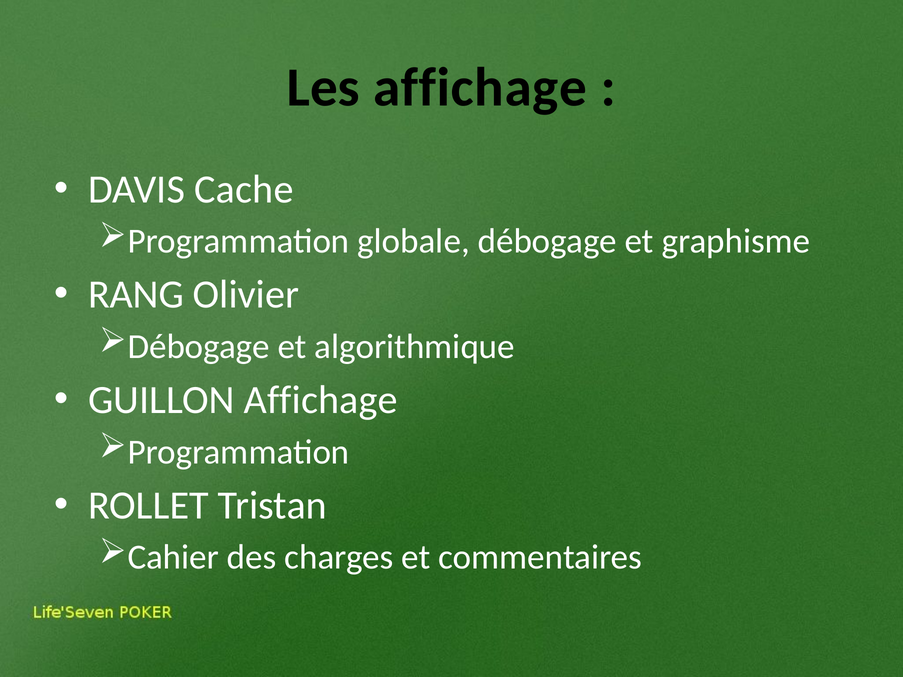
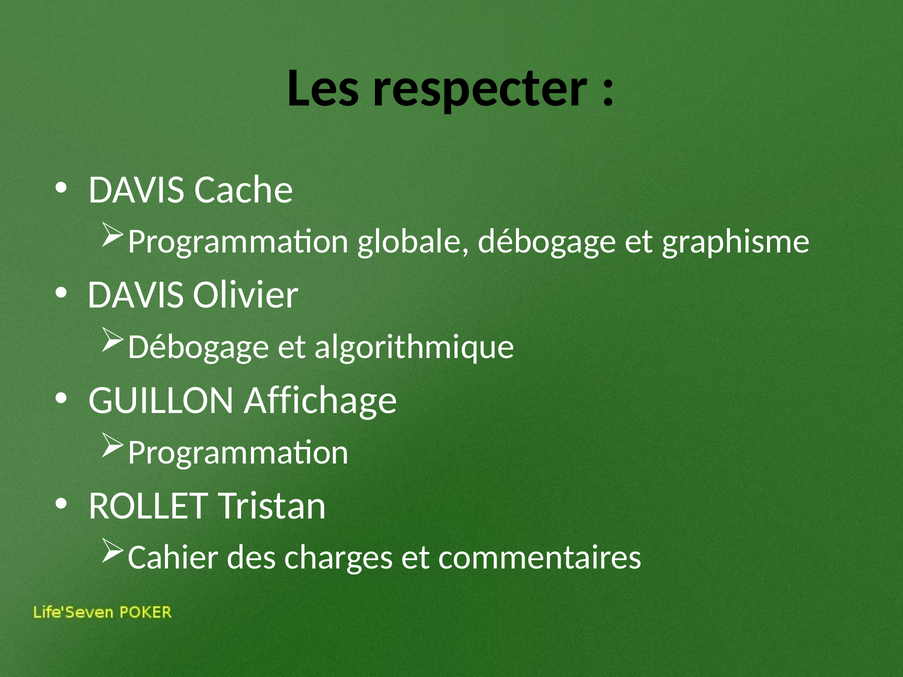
Les affichage: affichage -> respecter
RANG at (136, 295): RANG -> DAVIS
